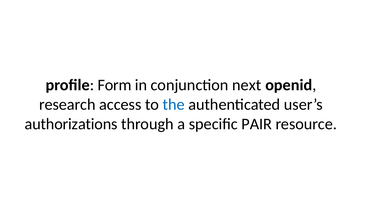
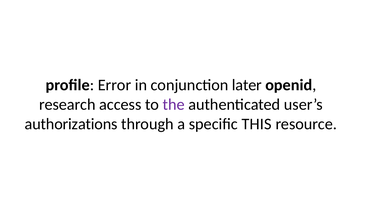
Form: Form -> Error
next: next -> later
the colour: blue -> purple
PAIR: PAIR -> THIS
